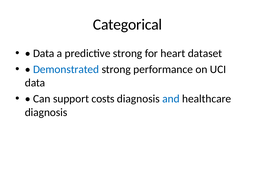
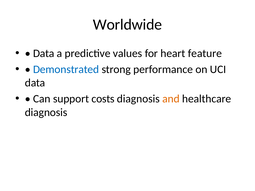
Categorical: Categorical -> Worldwide
predictive strong: strong -> values
dataset: dataset -> feature
and colour: blue -> orange
